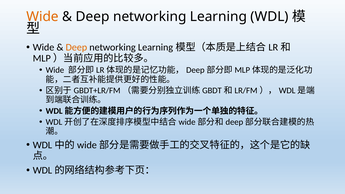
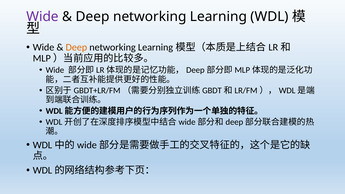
Wide at (42, 17) colour: orange -> purple
